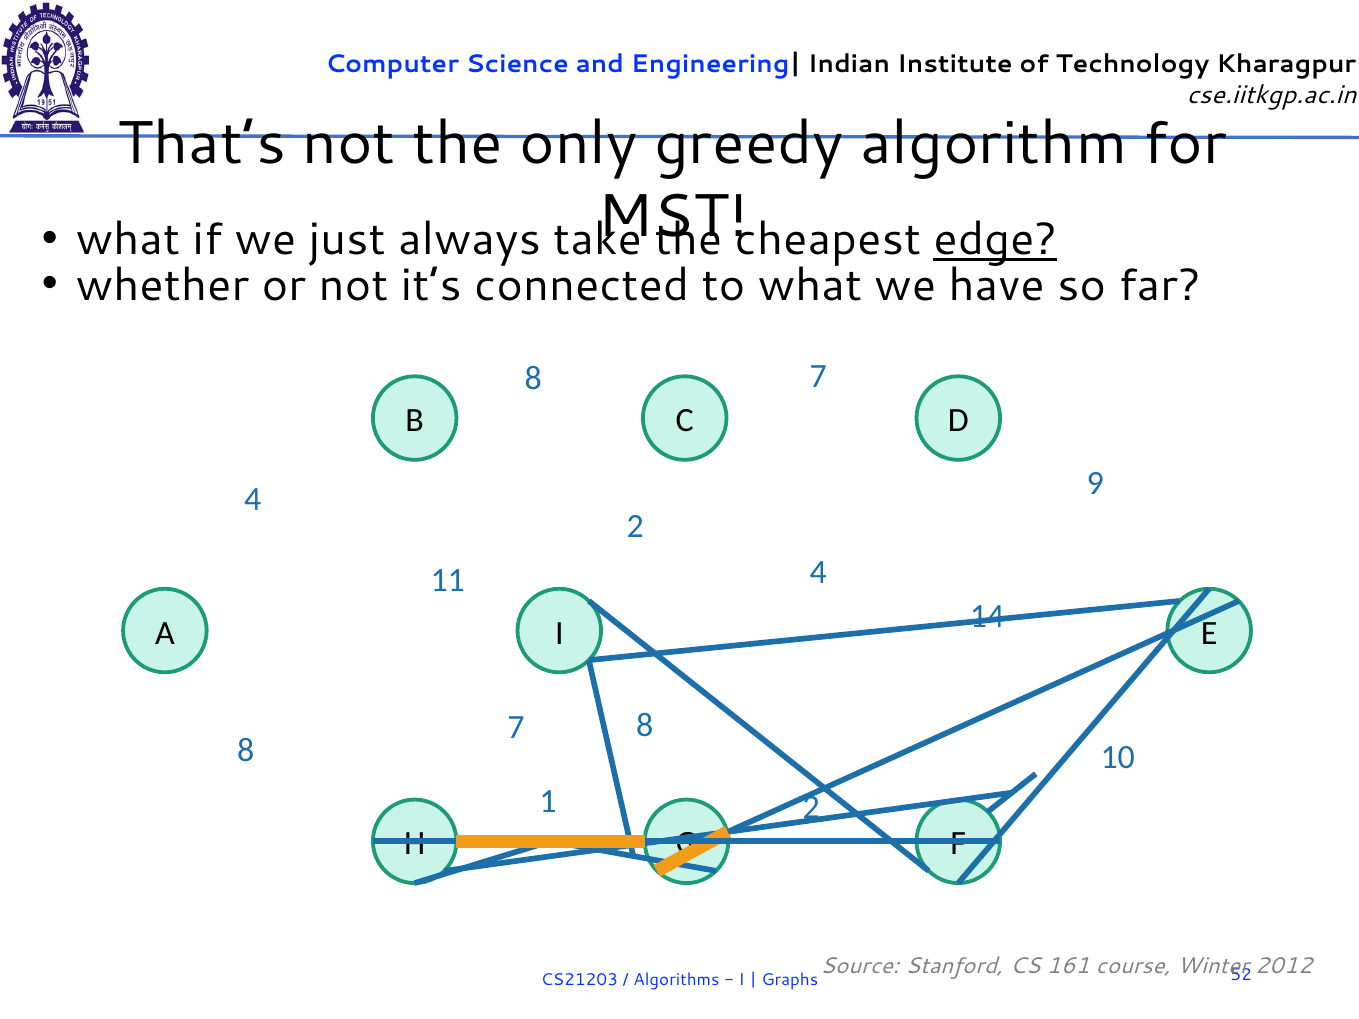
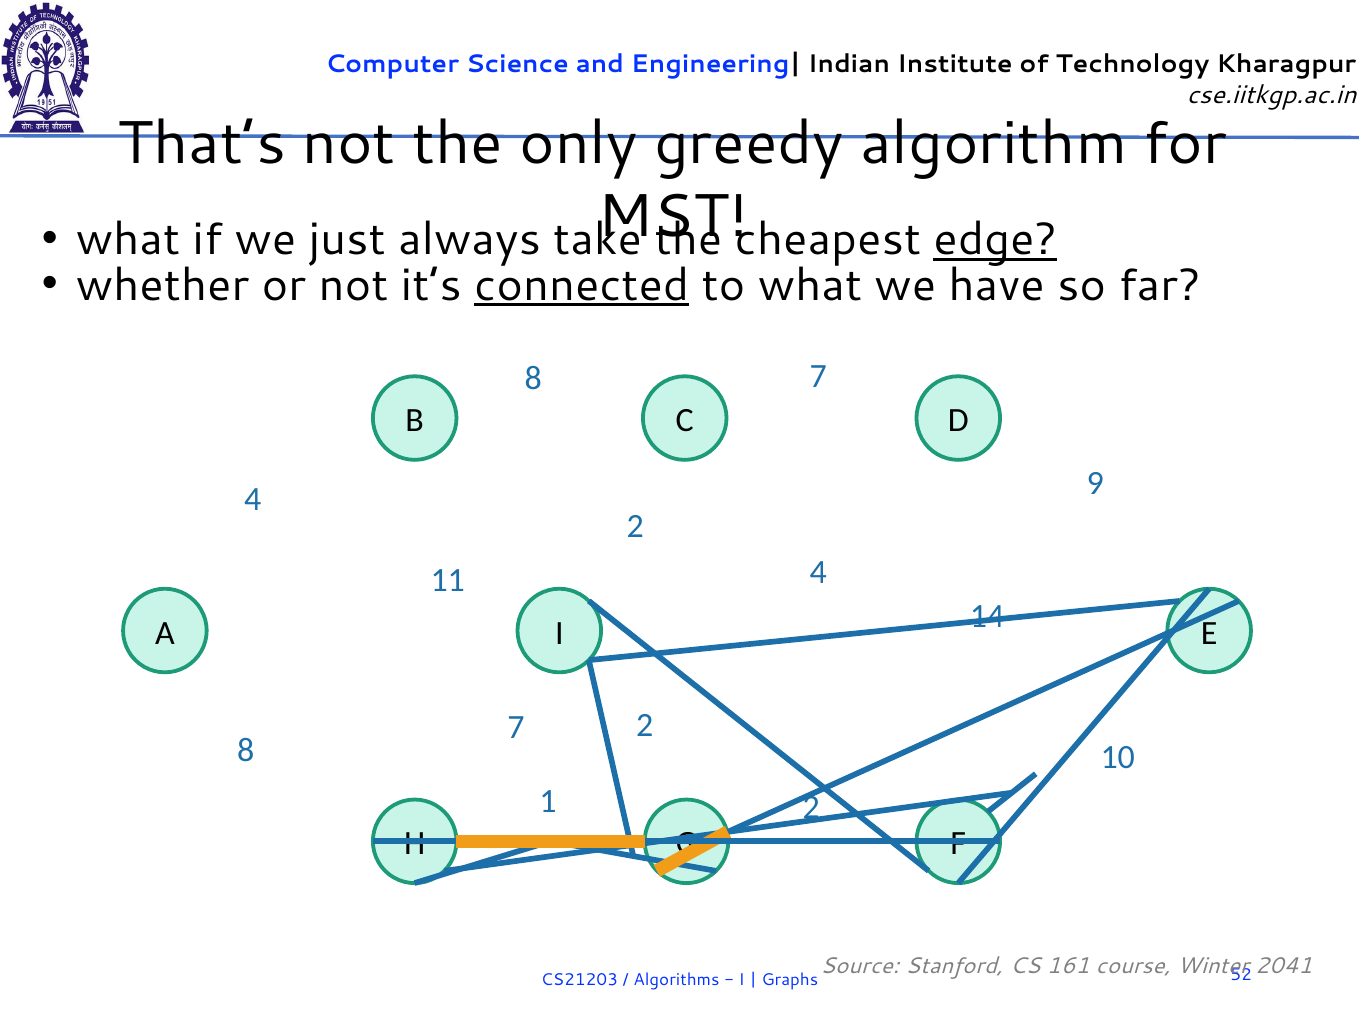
connected underline: none -> present
7 8: 8 -> 2
2012: 2012 -> 2041
